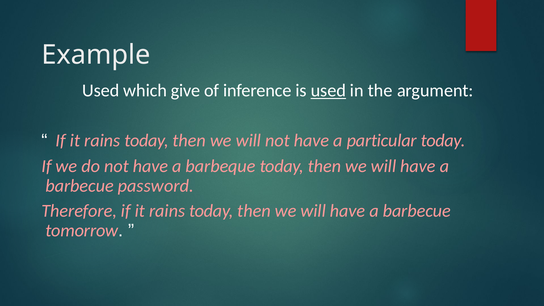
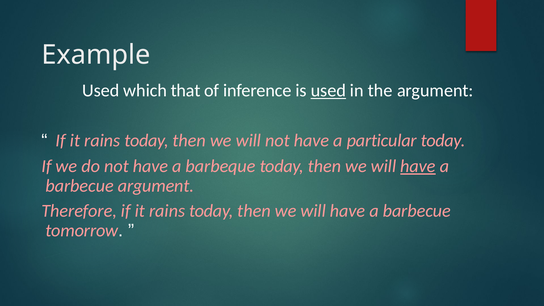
give: give -> that
have at (418, 166) underline: none -> present
barbecue password: password -> argument
